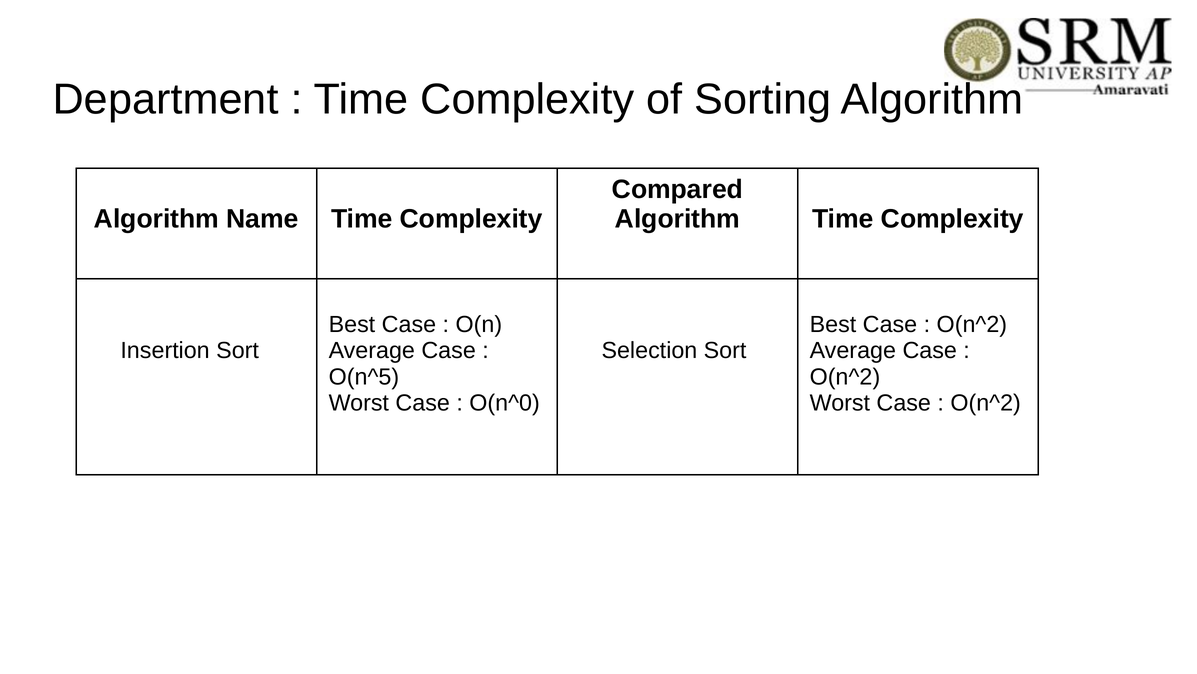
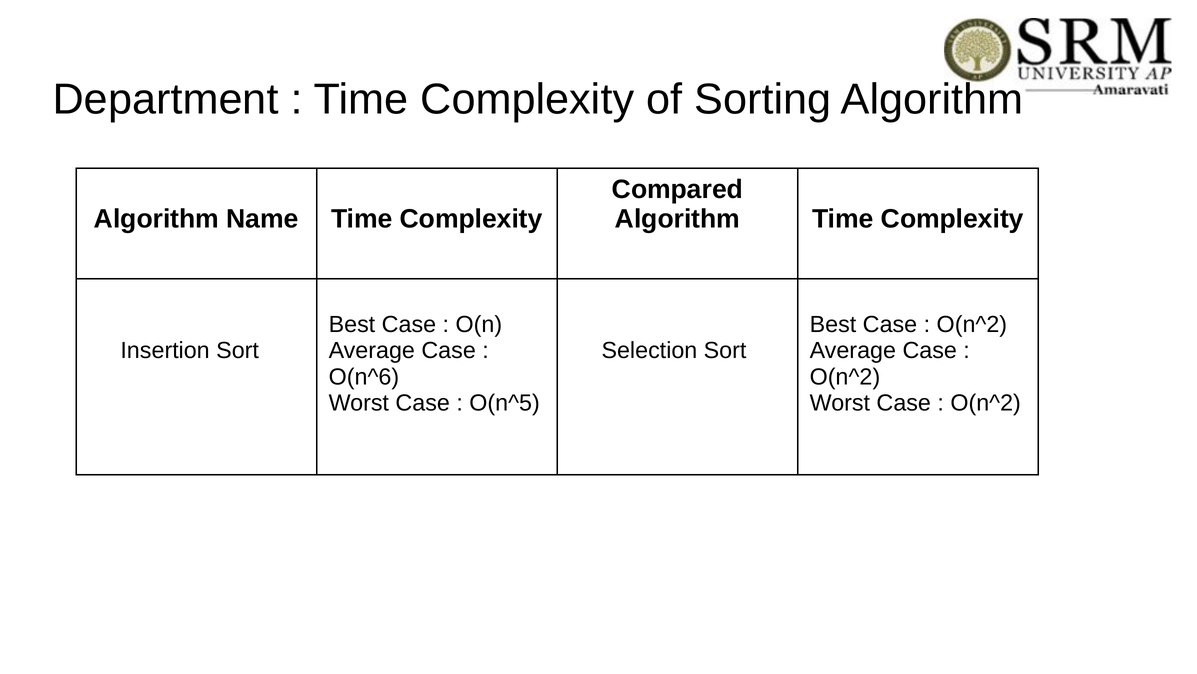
O(n^5: O(n^5 -> O(n^6
O(n^0: O(n^0 -> O(n^5
